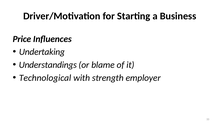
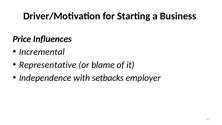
Undertaking: Undertaking -> Incremental
Understandings: Understandings -> Representative
Technological: Technological -> Independence
strength: strength -> setbacks
